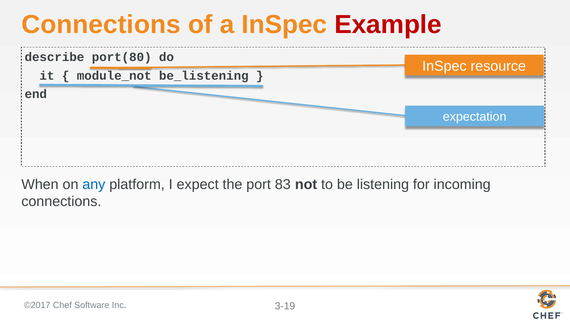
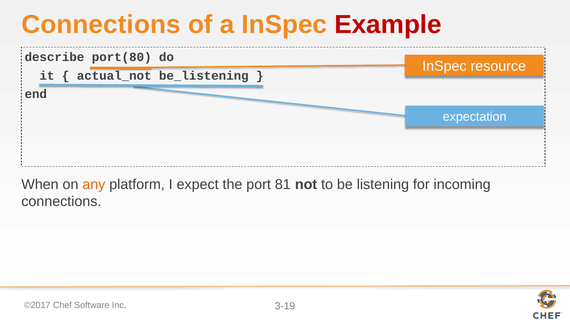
module_not: module_not -> actual_not
any colour: blue -> orange
83: 83 -> 81
